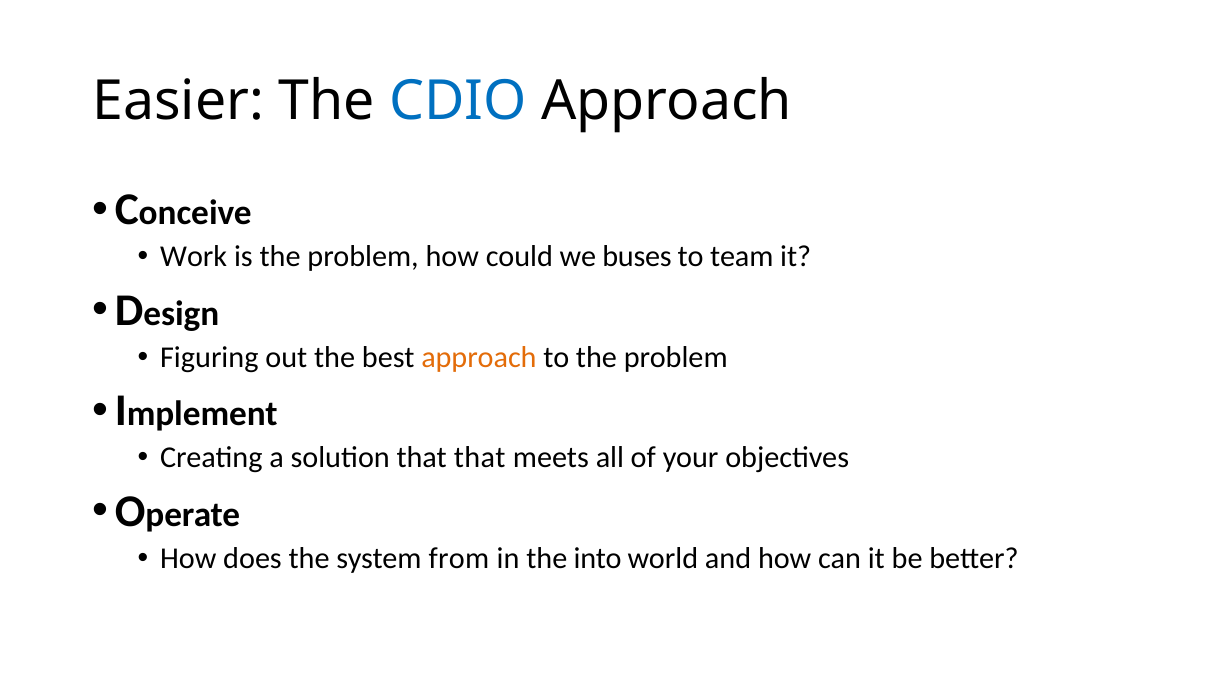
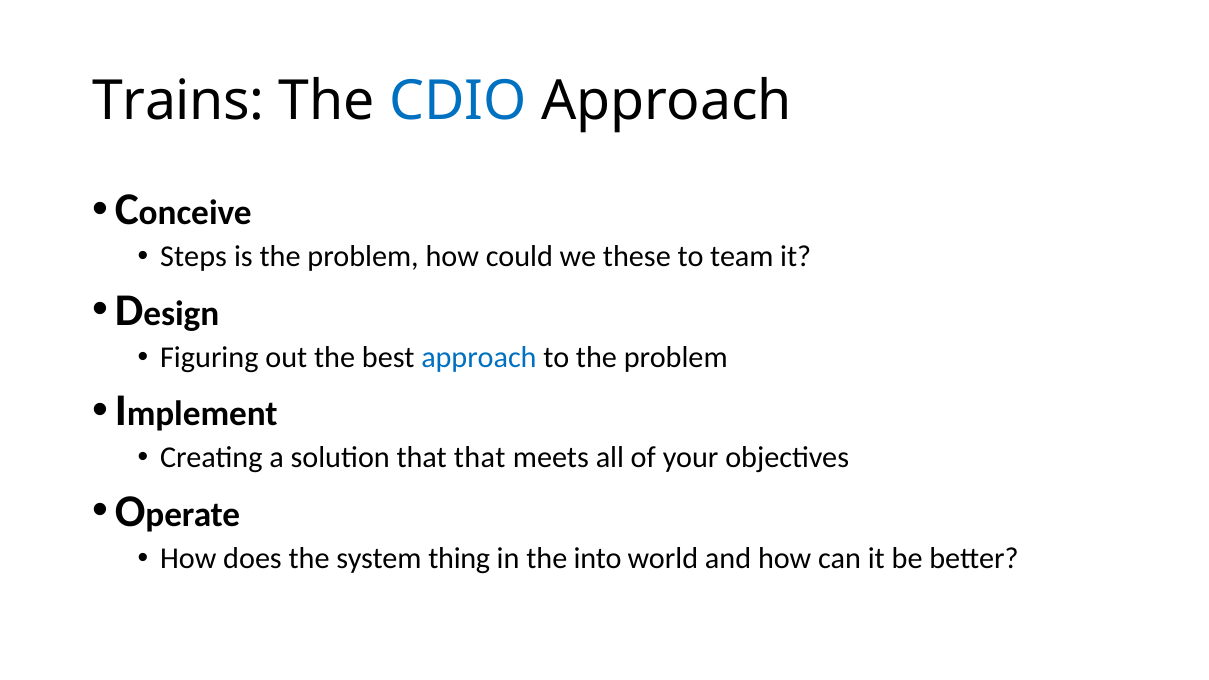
Easier: Easier -> Trains
Work: Work -> Steps
buses: buses -> these
approach at (479, 357) colour: orange -> blue
from: from -> thing
